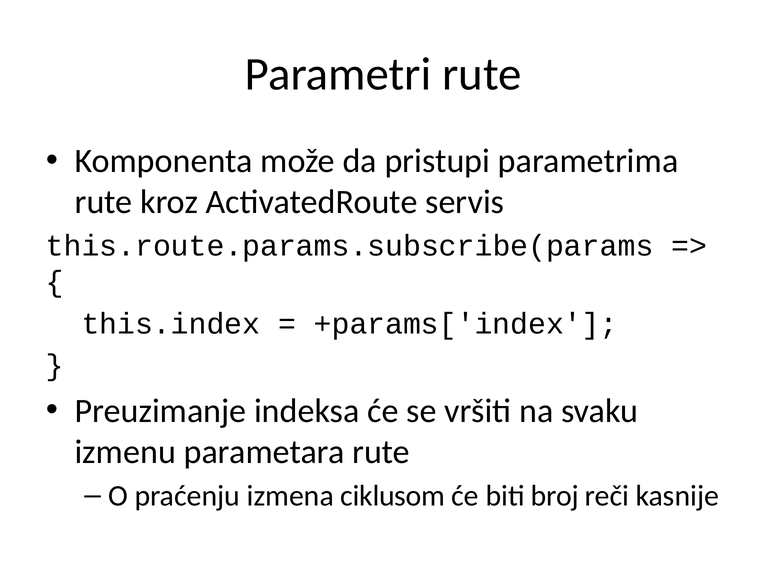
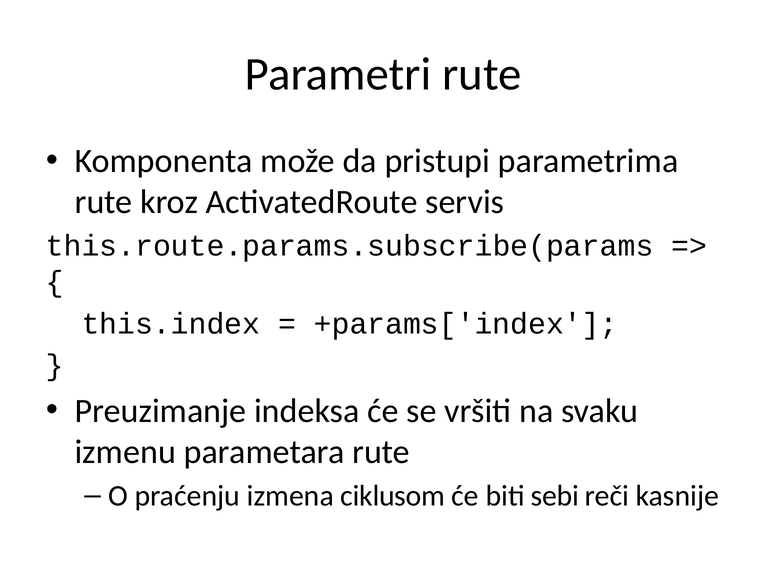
broj: broj -> sebi
